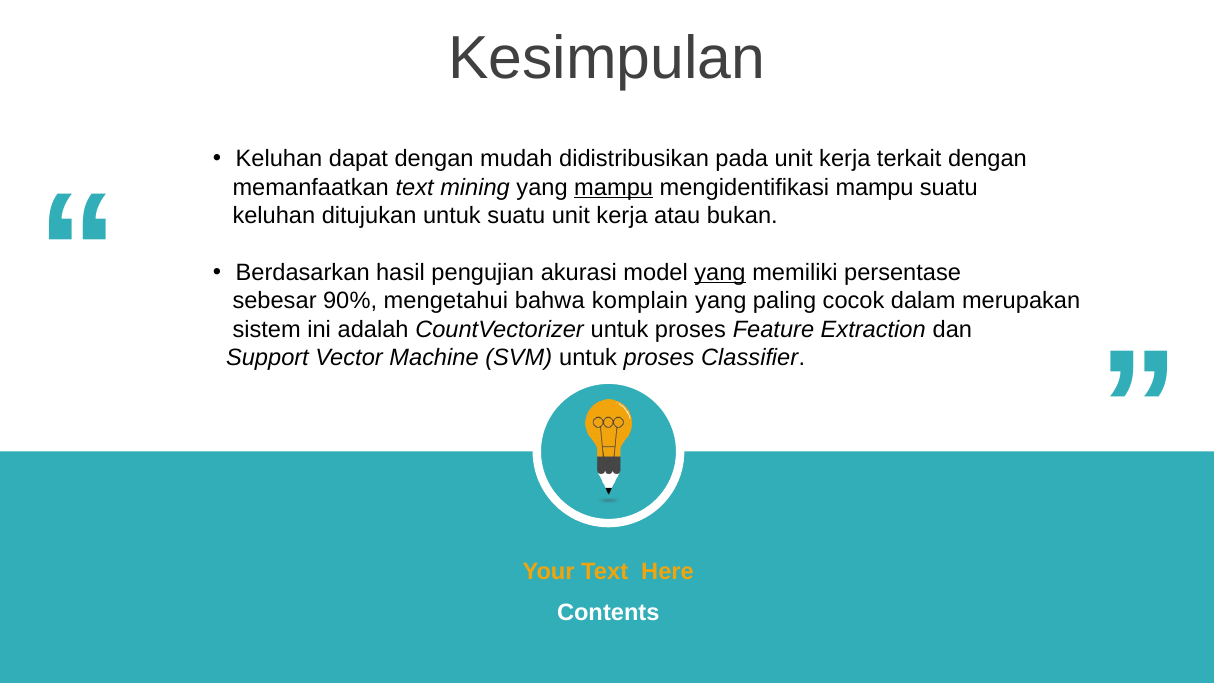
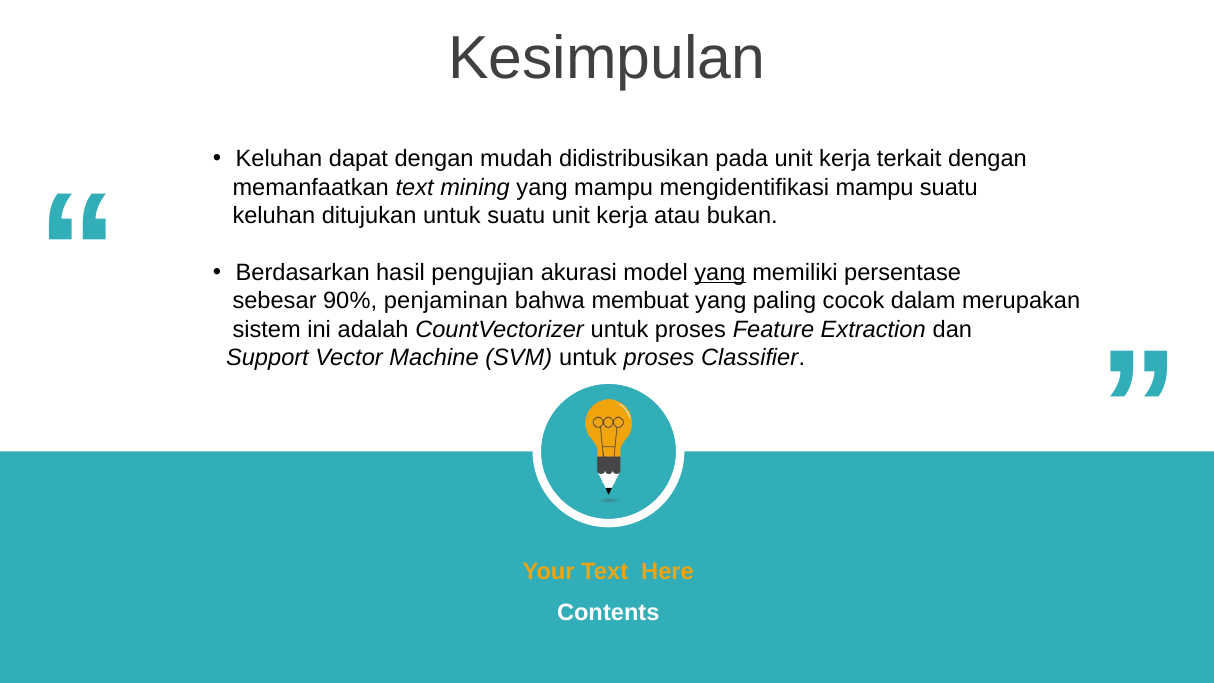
mampu at (614, 188) underline: present -> none
mengetahui: mengetahui -> penjaminan
komplain: komplain -> membuat
